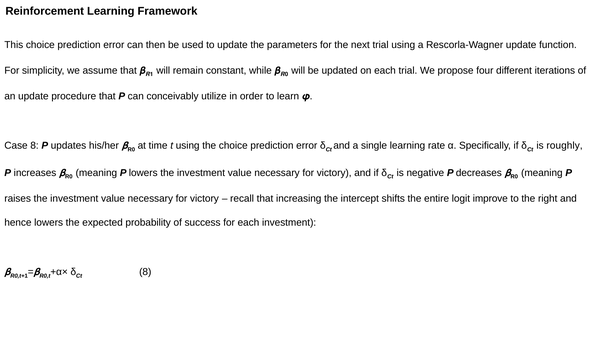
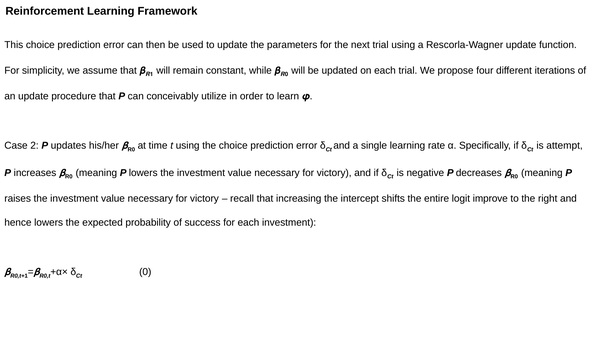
Case 8: 8 -> 2
roughly: roughly -> attempt
8 at (145, 272): 8 -> 0
